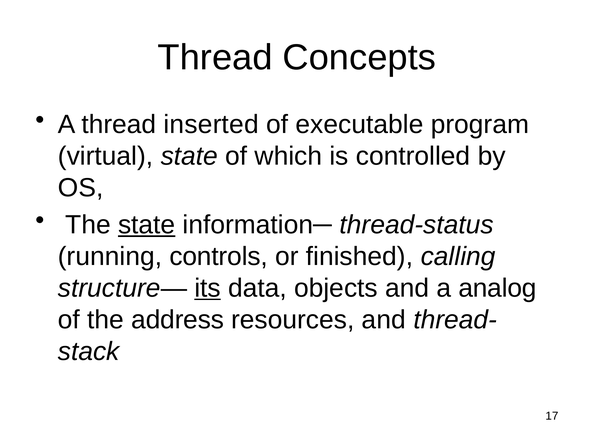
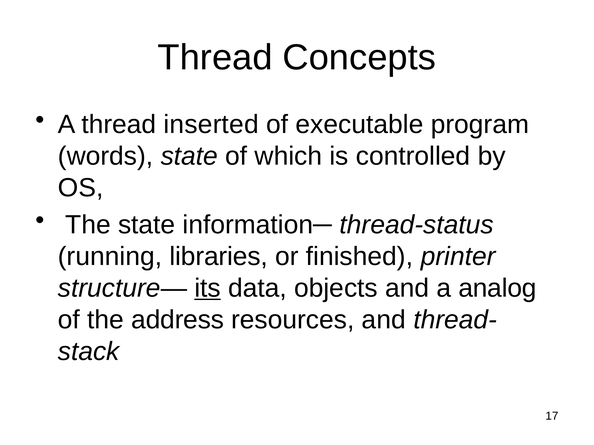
virtual: virtual -> words
state at (147, 225) underline: present -> none
controls: controls -> libraries
calling: calling -> printer
